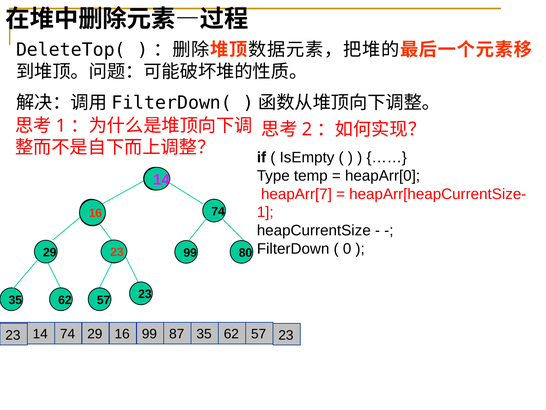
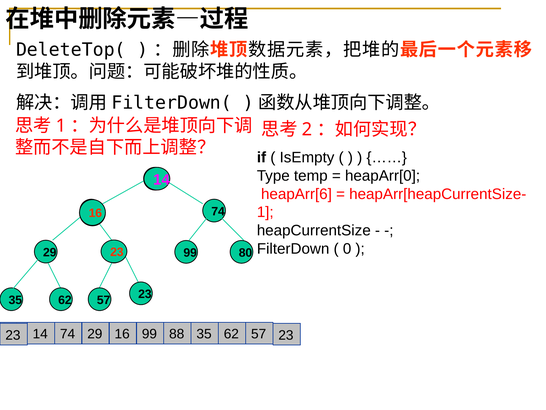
heapArr[7: heapArr[7 -> heapArr[6
87: 87 -> 88
